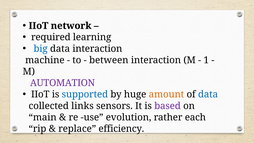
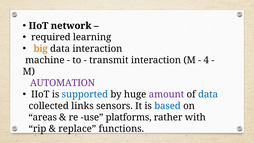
big colour: blue -> orange
between: between -> transmit
1: 1 -> 4
amount colour: orange -> purple
based colour: purple -> blue
main: main -> areas
evolution: evolution -> platforms
each: each -> with
efficiency: efficiency -> functions
